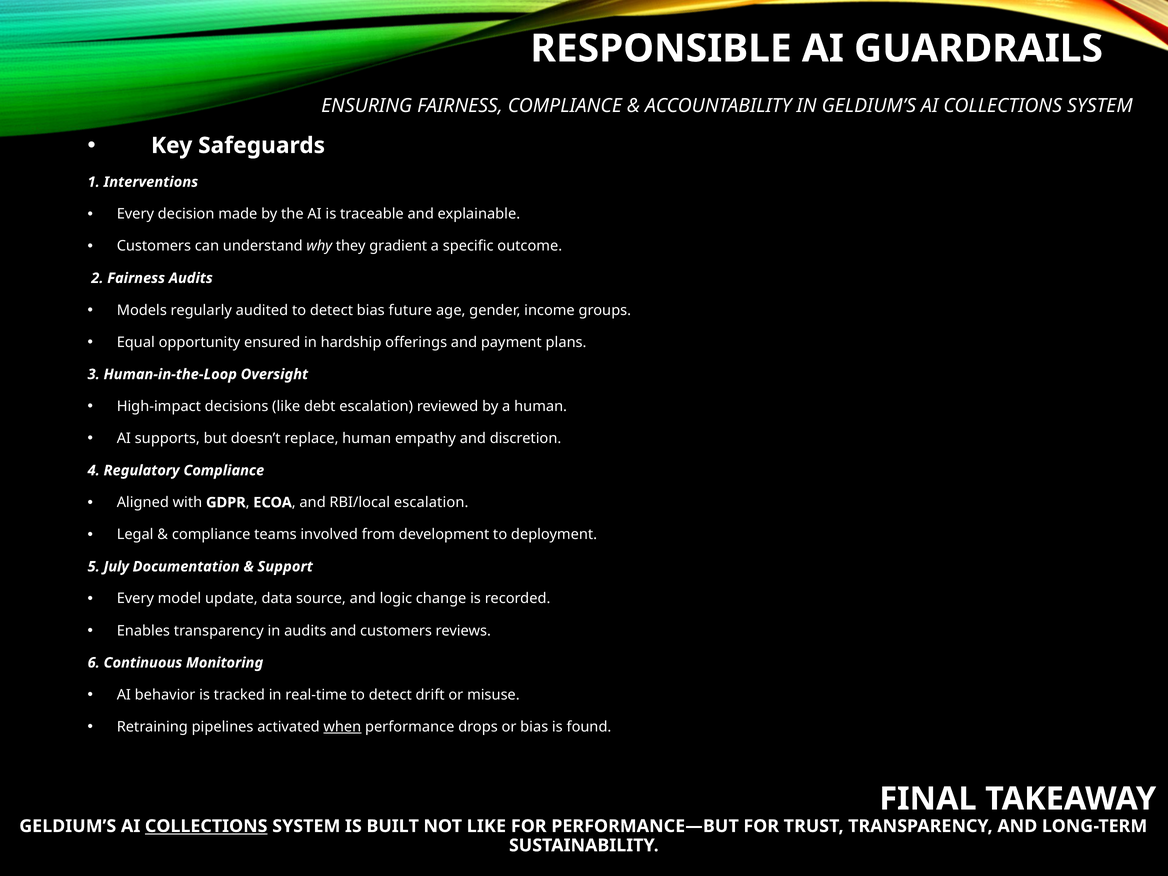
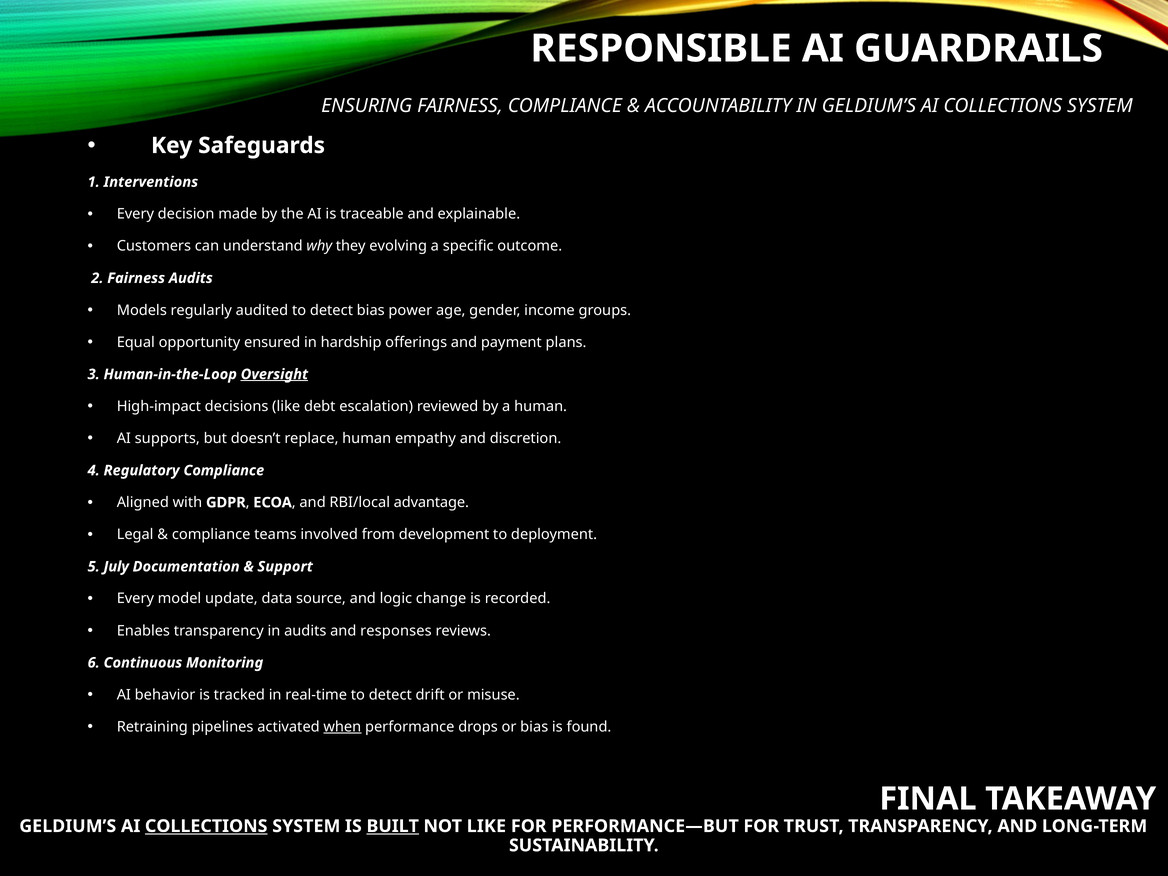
gradient: gradient -> evolving
future: future -> power
Oversight underline: none -> present
RBI/local escalation: escalation -> advantage
and customers: customers -> responses
BUILT underline: none -> present
